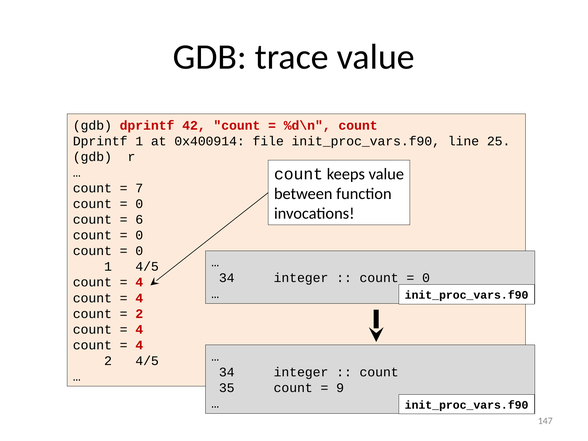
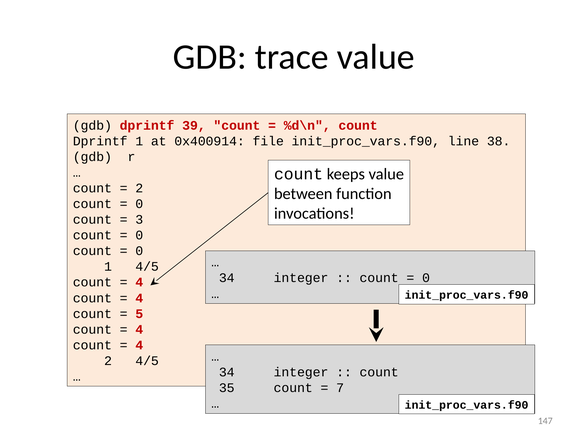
42: 42 -> 39
25: 25 -> 38
7 at (139, 188): 7 -> 2
6: 6 -> 3
2 at (139, 314): 2 -> 5
9: 9 -> 7
